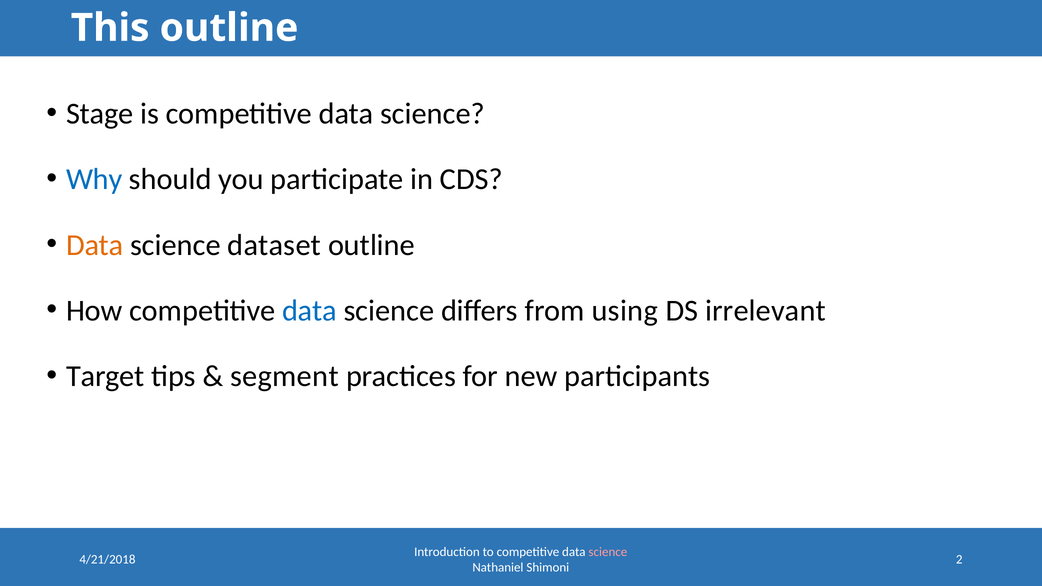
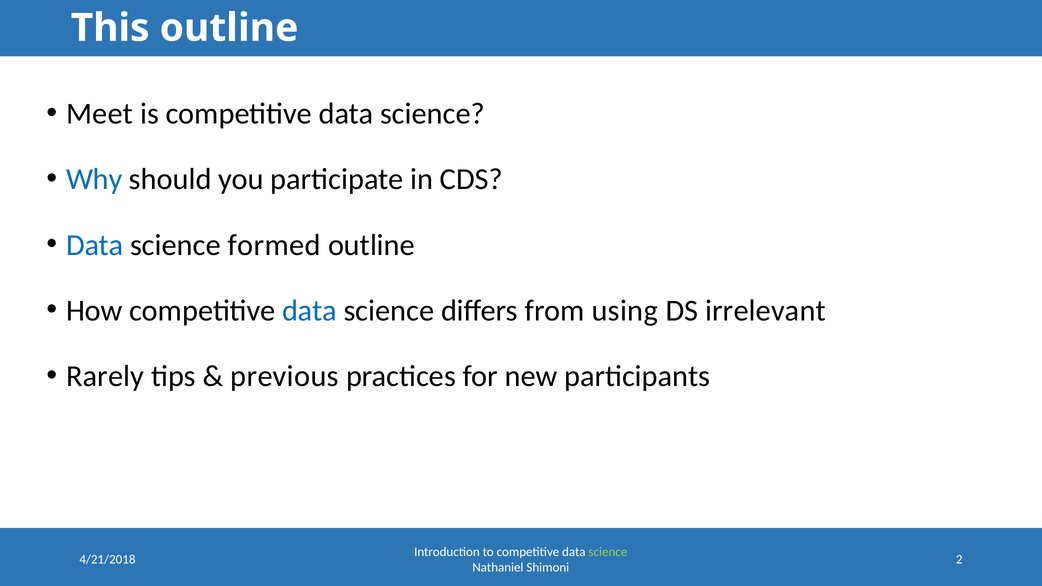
Stage: Stage -> Meet
Data at (95, 245) colour: orange -> blue
dataset: dataset -> formed
Target: Target -> Rarely
segment: segment -> previous
science at (608, 552) colour: pink -> light green
